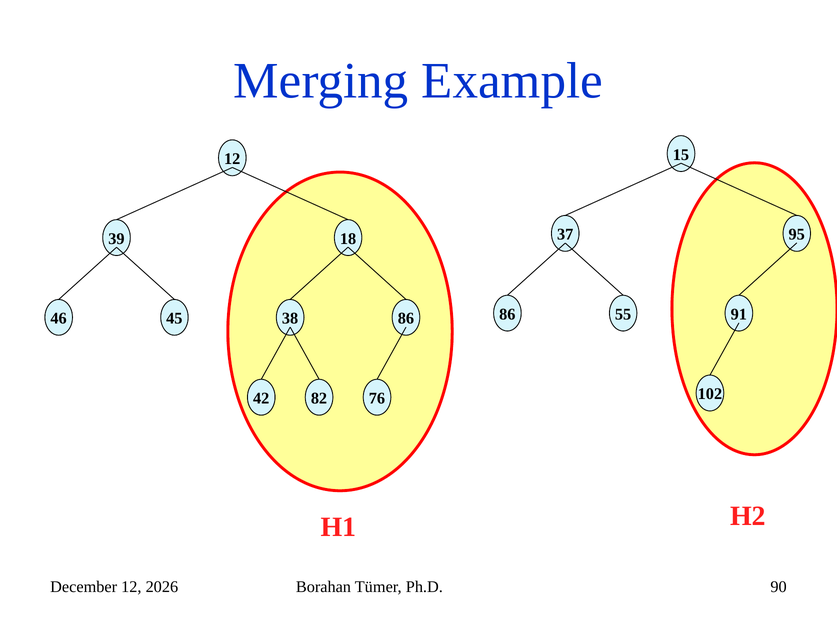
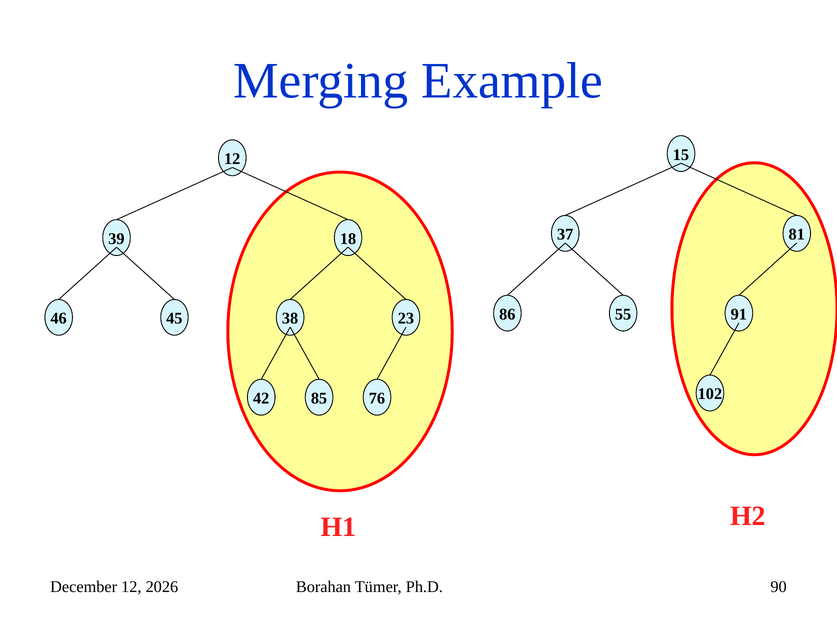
95: 95 -> 81
38 86: 86 -> 23
82: 82 -> 85
